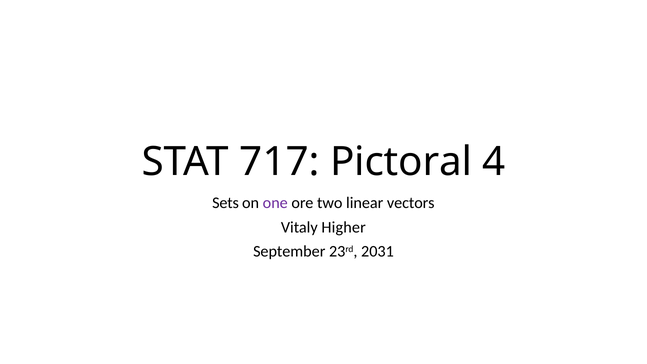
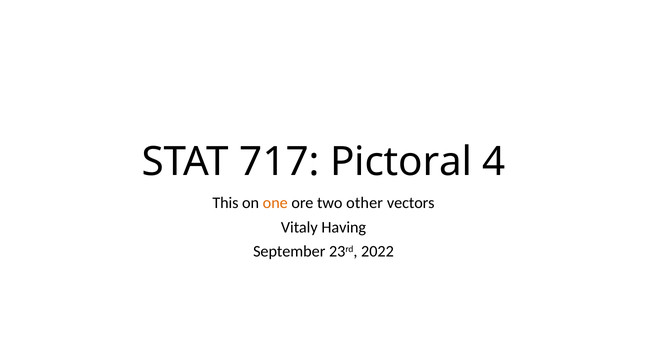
Sets: Sets -> This
one colour: purple -> orange
linear: linear -> other
Higher: Higher -> Having
2031: 2031 -> 2022
